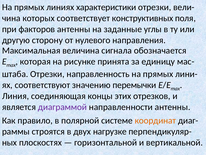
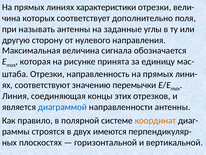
конструктивных: конструктивных -> дополнительно
факторов: факторов -> называть
диаграммой colour: purple -> blue
нагрузке: нагрузке -> имеются
